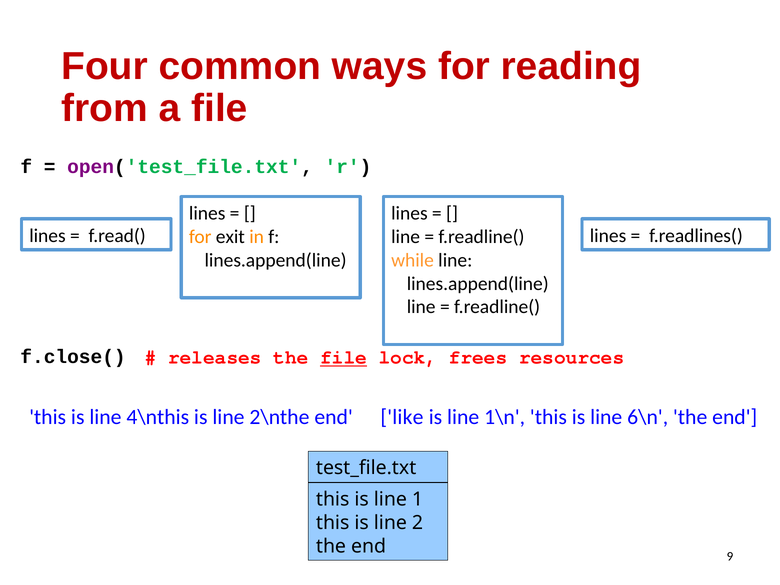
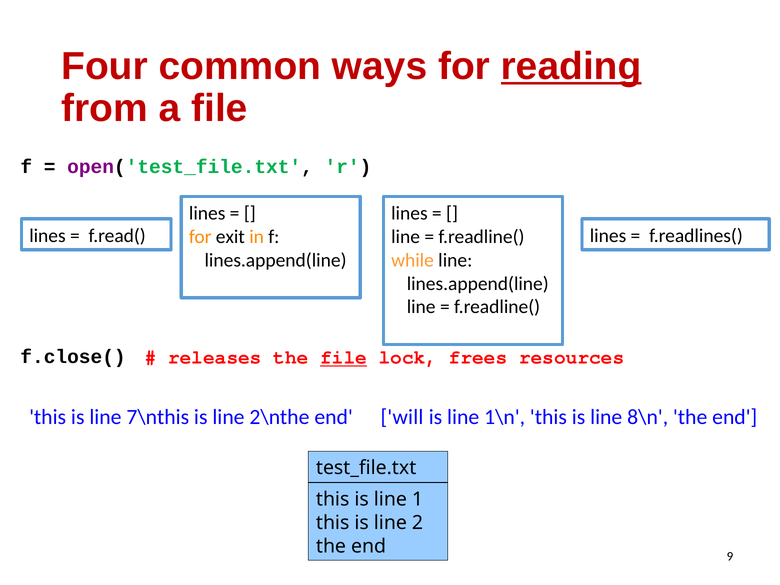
reading underline: none -> present
4\nthis: 4\nthis -> 7\nthis
like: like -> will
6\n: 6\n -> 8\n
